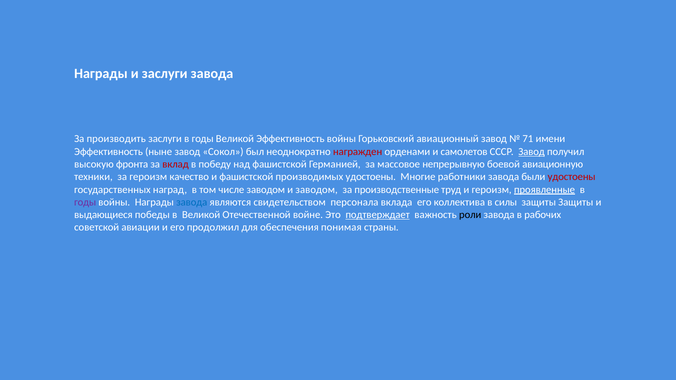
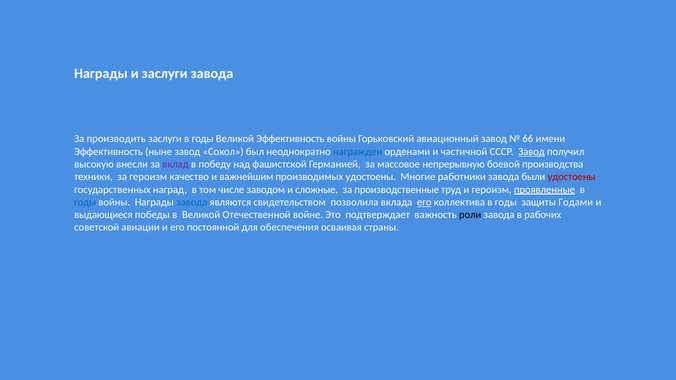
71: 71 -> 66
награжден colour: red -> blue
самолетов: самолетов -> частичной
фронта: фронта -> внесли
вклад colour: red -> purple
авиационную: авиационную -> производства
и фашистской: фашистской -> важнейшим
и заводом: заводом -> сложные
годы at (85, 202) colour: purple -> blue
персонала: персонала -> позволила
его at (424, 202) underline: none -> present
коллектива в силы: силы -> годы
защиты Защиты: Защиты -> Годами
подтверждает underline: present -> none
продолжил: продолжил -> постоянной
понимая: понимая -> осваивая
